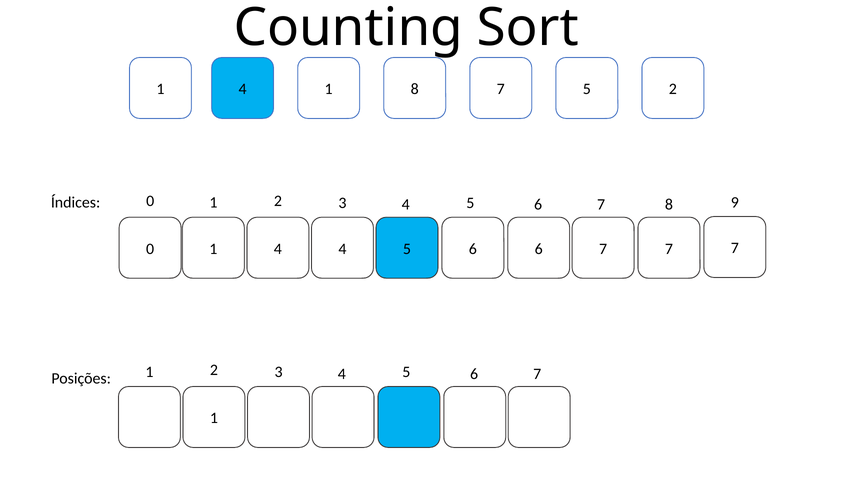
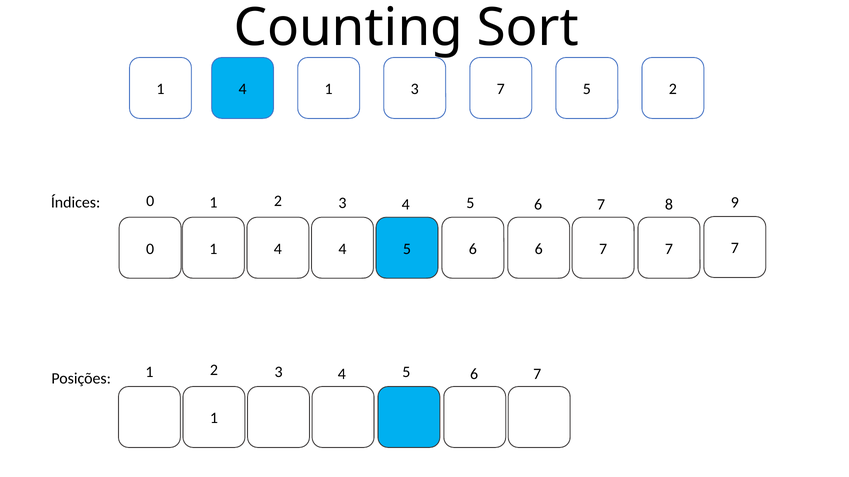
1 8: 8 -> 3
